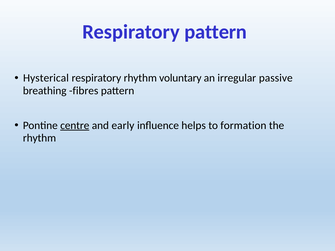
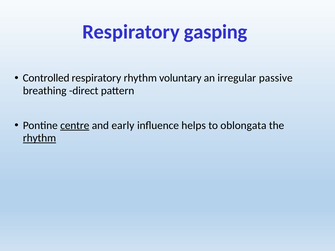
Respiratory pattern: pattern -> gasping
Hysterical: Hysterical -> Controlled
fibres: fibres -> direct
formation: formation -> oblongata
rhythm at (39, 138) underline: none -> present
